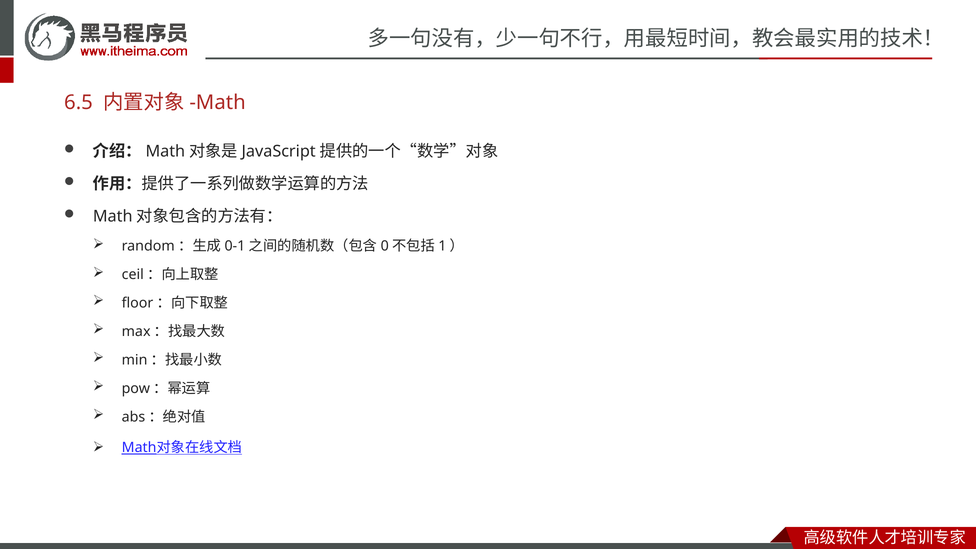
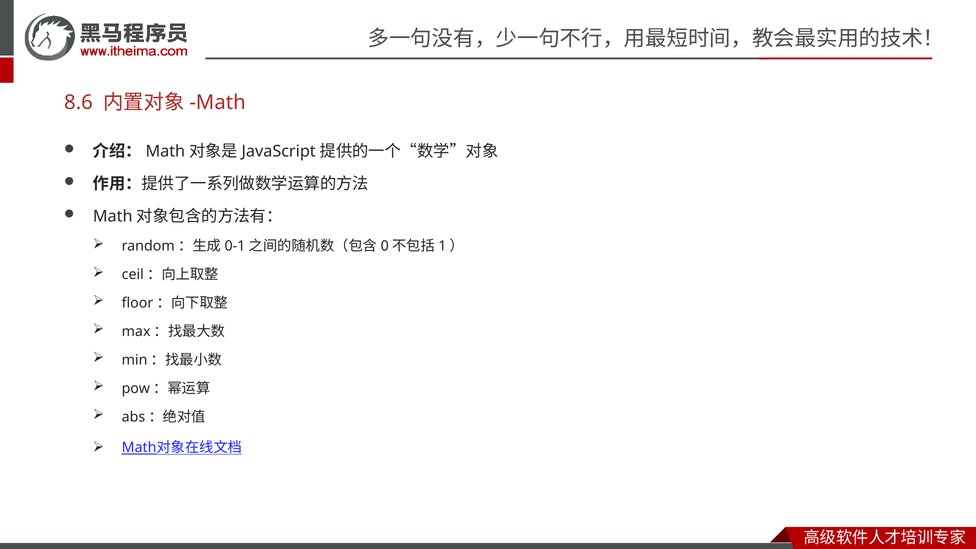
6.5: 6.5 -> 8.6
